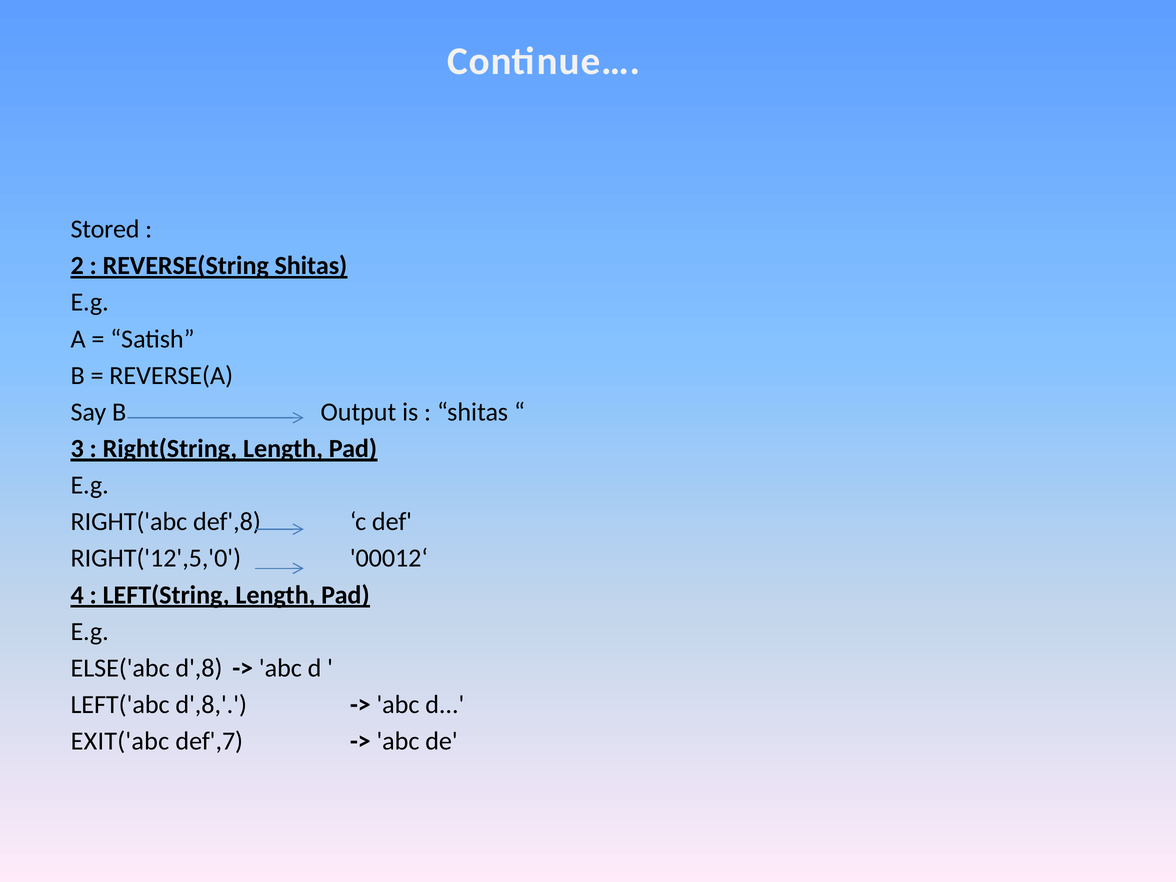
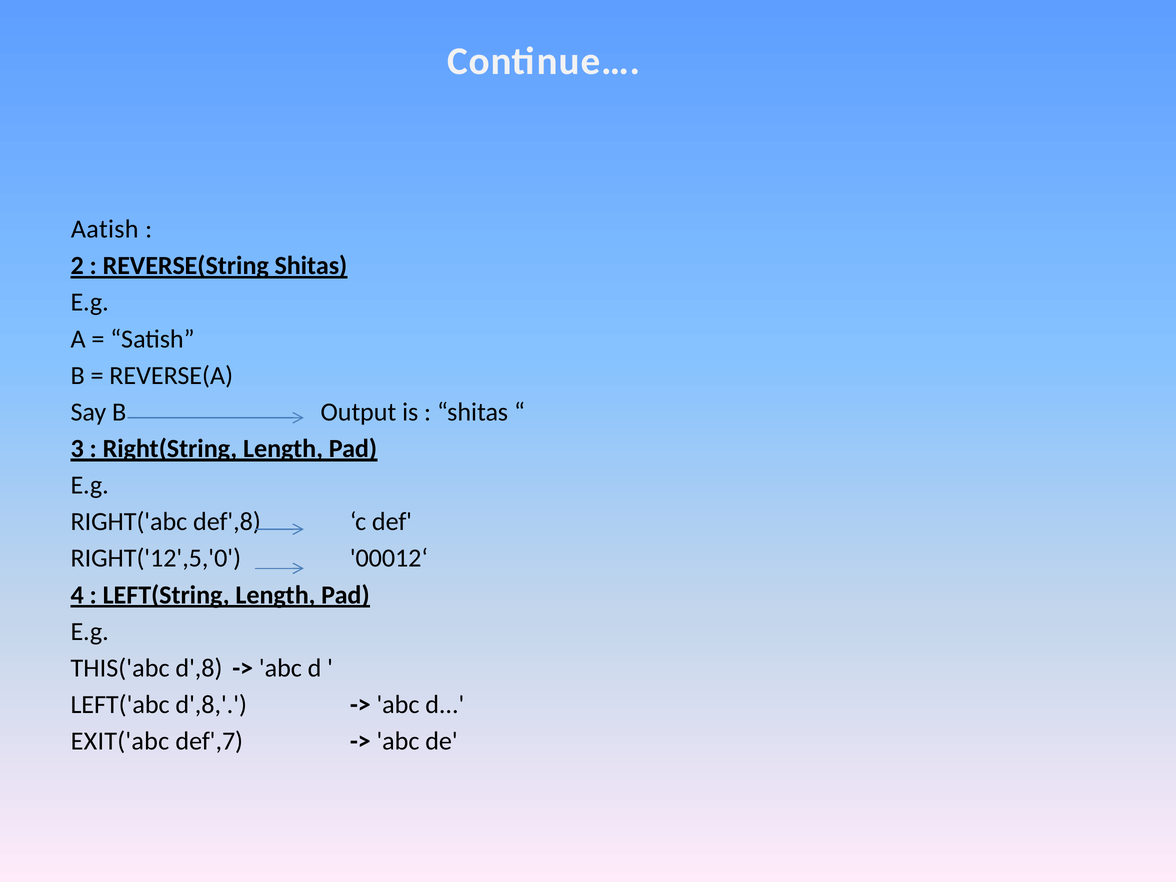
Stored: Stored -> Aatish
ELSE('abc: ELSE('abc -> THIS('abc
